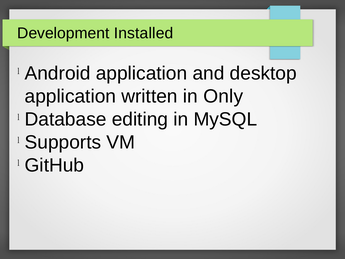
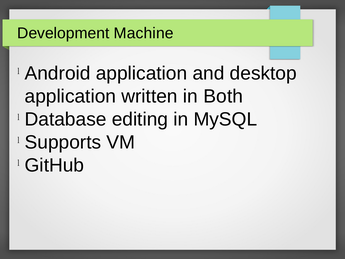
Installed: Installed -> Machine
Only: Only -> Both
